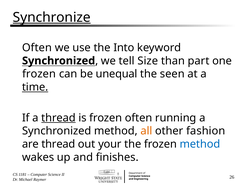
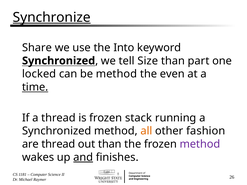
Often at (37, 48): Often -> Share
frozen at (39, 74): frozen -> locked
be unequal: unequal -> method
seen: seen -> even
thread at (58, 118) underline: present -> none
frozen often: often -> stack
out your: your -> than
method at (200, 144) colour: blue -> purple
and at (83, 158) underline: none -> present
